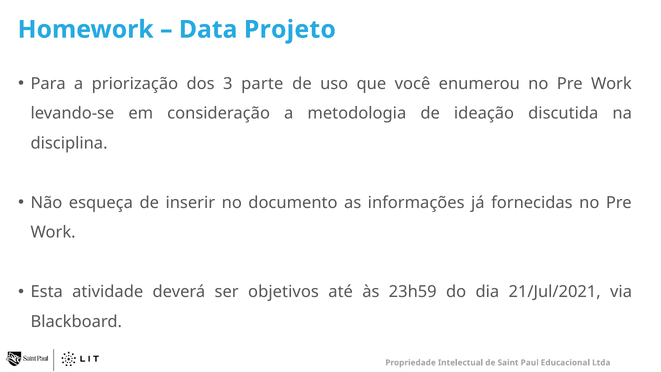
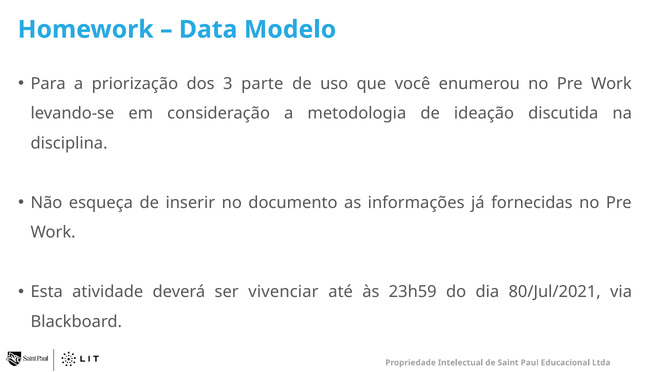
Projeto: Projeto -> Modelo
objetivos: objetivos -> vivenciar
21/Jul/2021: 21/Jul/2021 -> 80/Jul/2021
